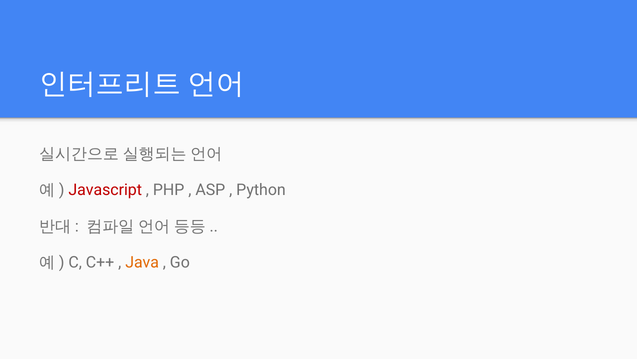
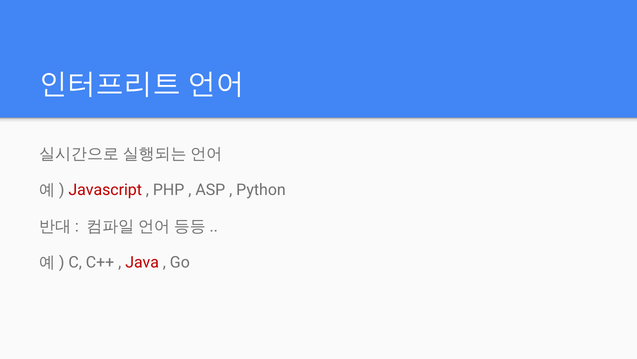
Java colour: orange -> red
